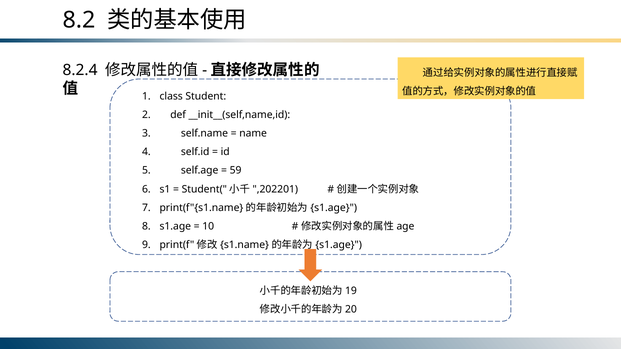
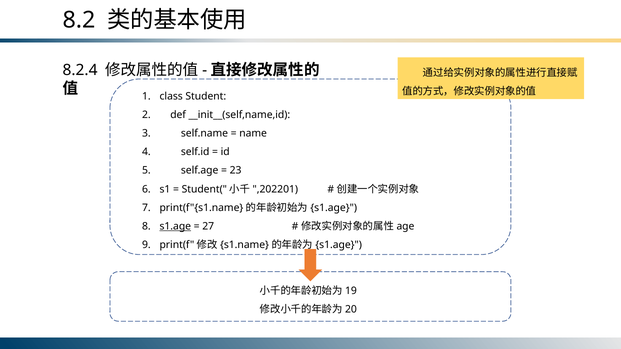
59: 59 -> 23
s1.age underline: none -> present
10: 10 -> 27
